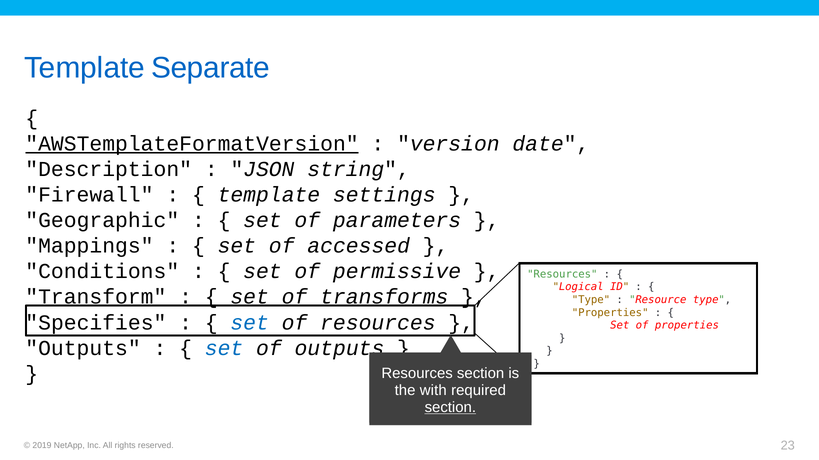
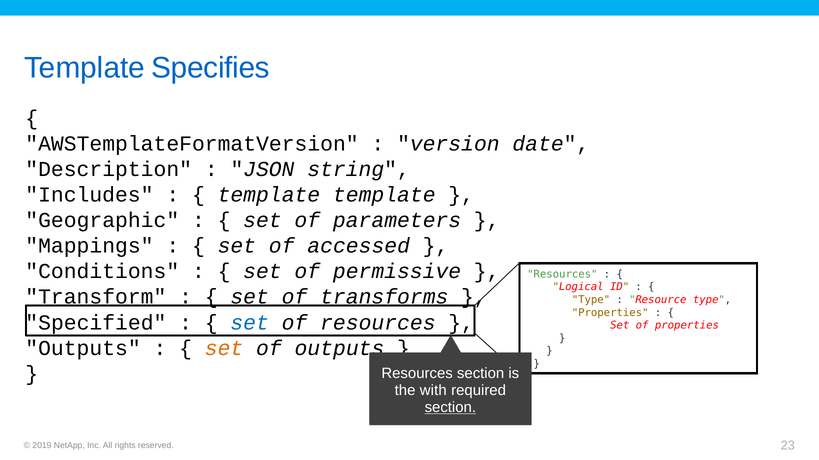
Separate: Separate -> Specifies
AWSTemplateFormatVersion underline: present -> none
Firewall: Firewall -> Includes
template settings: settings -> template
Specifies: Specifies -> Specified
set at (224, 348) colour: blue -> orange
